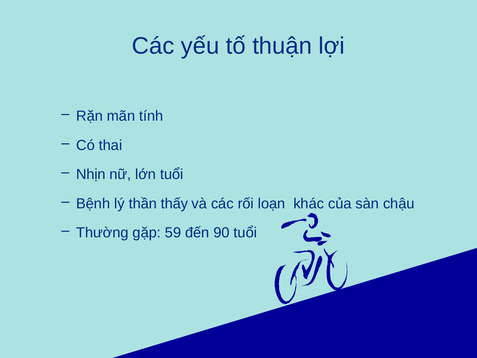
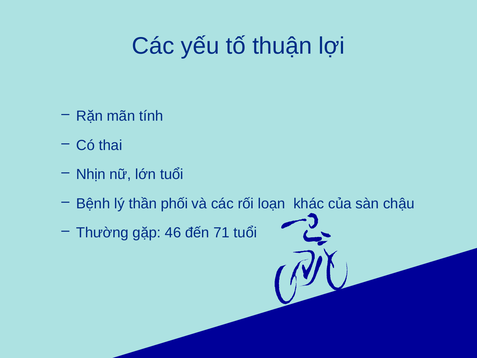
thấy: thấy -> phối
59: 59 -> 46
90: 90 -> 71
